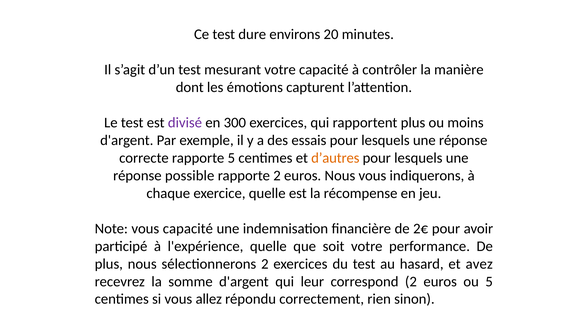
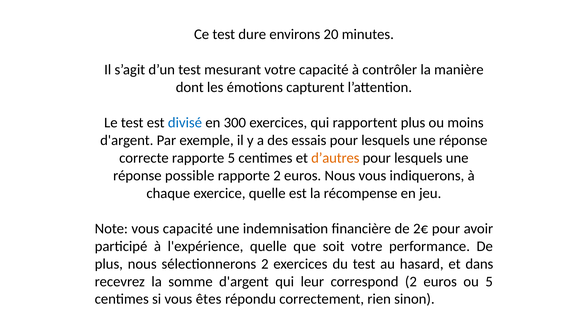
divisé colour: purple -> blue
avez: avez -> dans
allez: allez -> êtes
